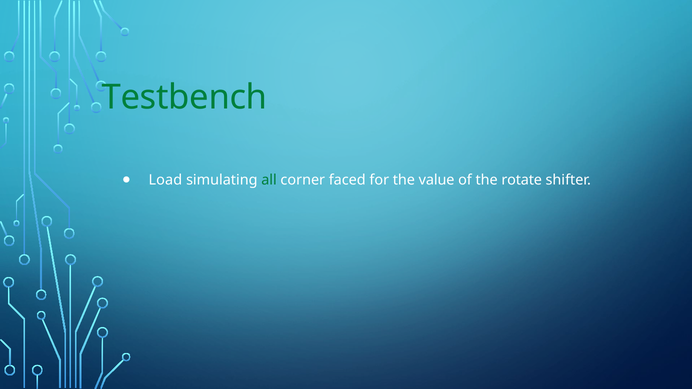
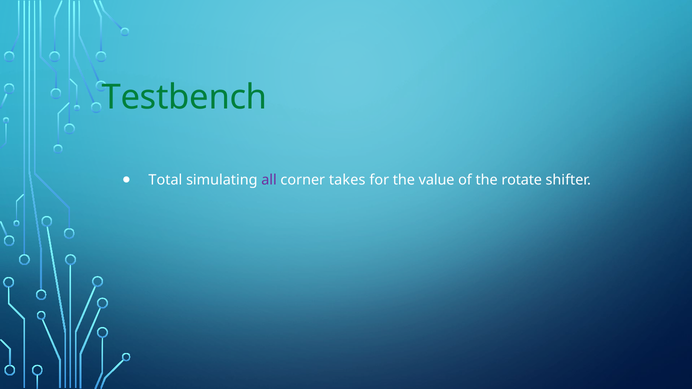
Load: Load -> Total
all colour: green -> purple
faced: faced -> takes
